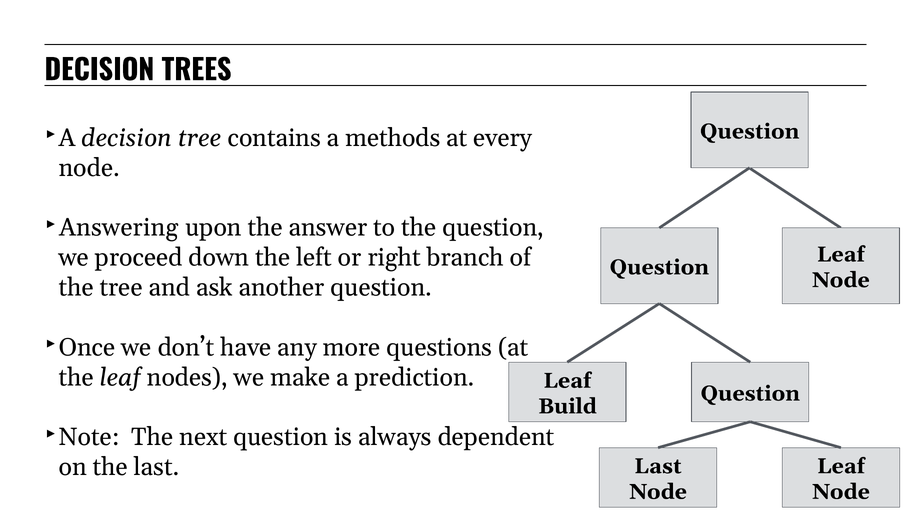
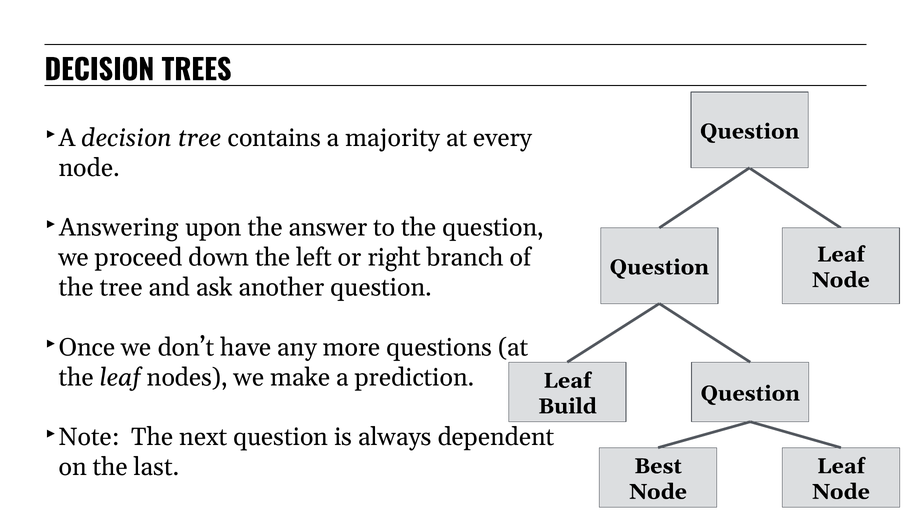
methods: methods -> majority
Last at (658, 466): Last -> Best
